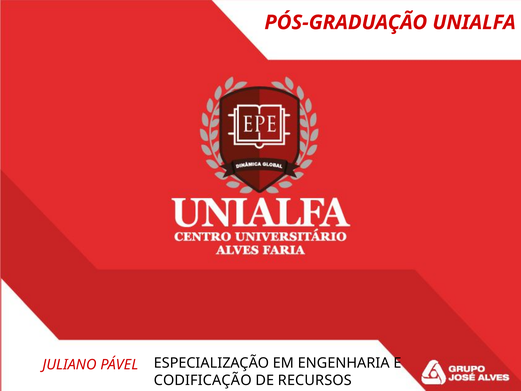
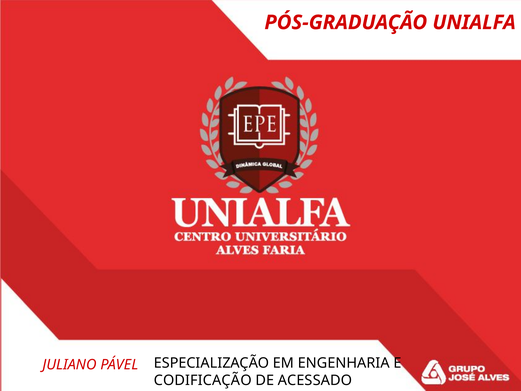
RECURSOS: RECURSOS -> ACESSADO
